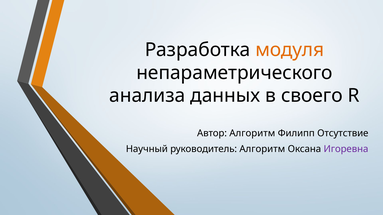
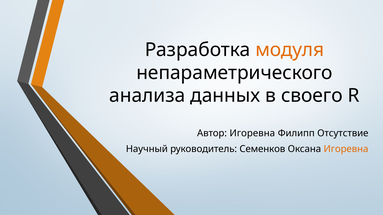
Автор Алгоритм: Алгоритм -> Игоревна
руководитель Алгоритм: Алгоритм -> Семенков
Игоревна at (346, 149) colour: purple -> orange
